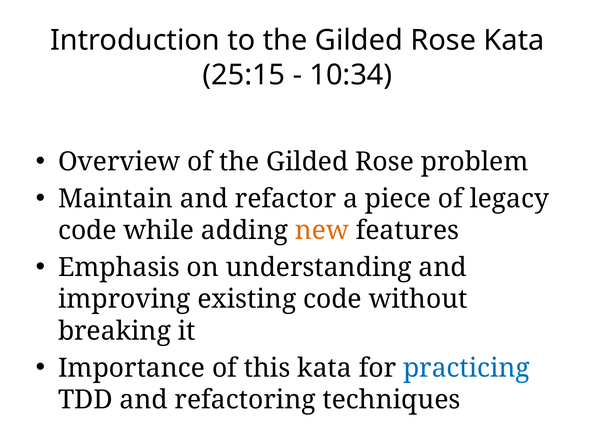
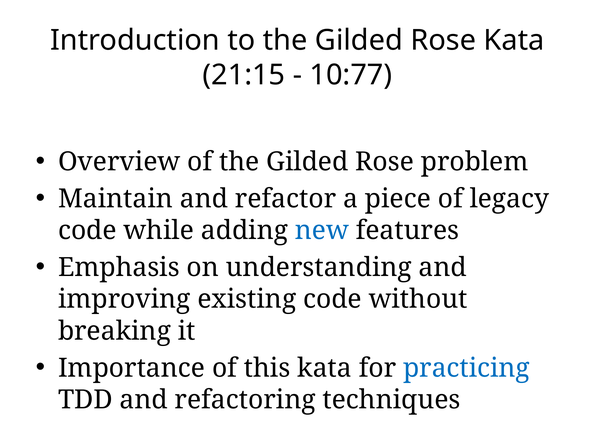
25:15: 25:15 -> 21:15
10:34: 10:34 -> 10:77
new colour: orange -> blue
